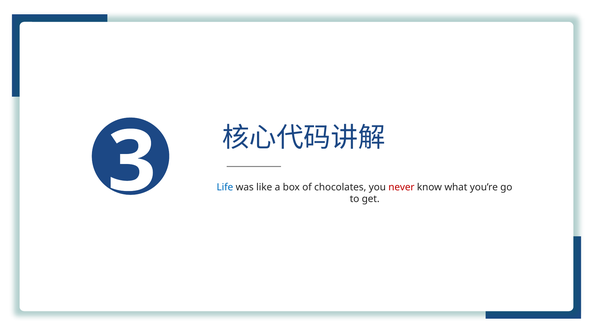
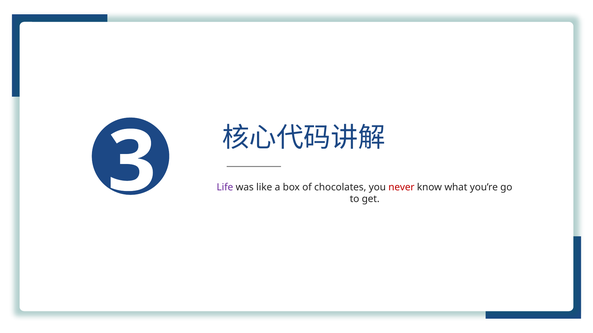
Life colour: blue -> purple
